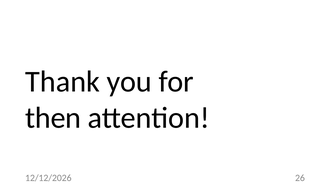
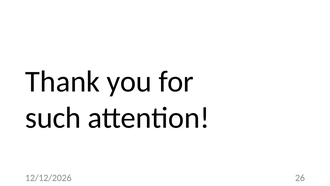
then: then -> such
